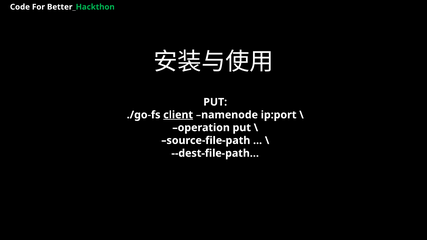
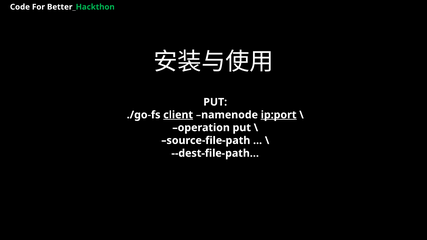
ip:port underline: none -> present
